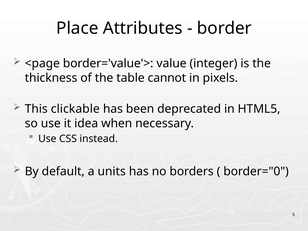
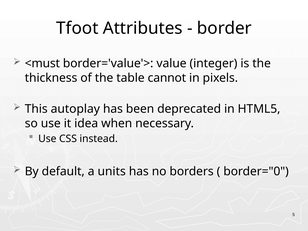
Place: Place -> Tfoot
<page: <page -> <must
clickable: clickable -> autoplay
